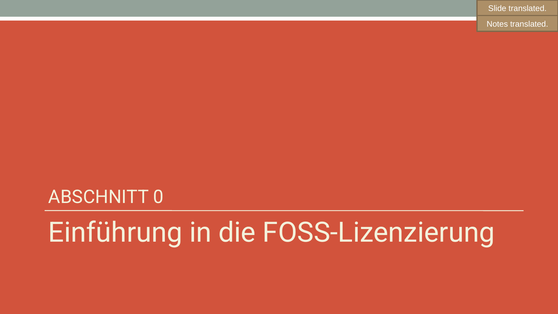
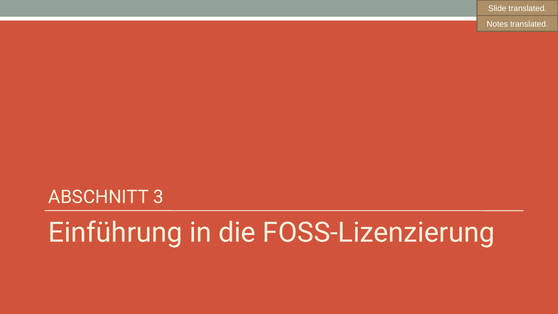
0: 0 -> 3
